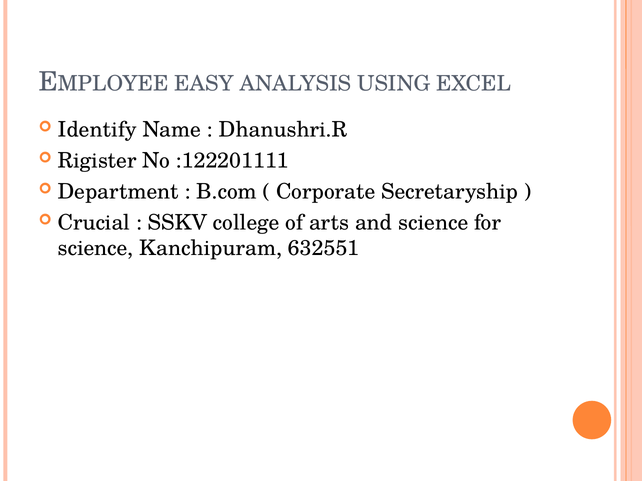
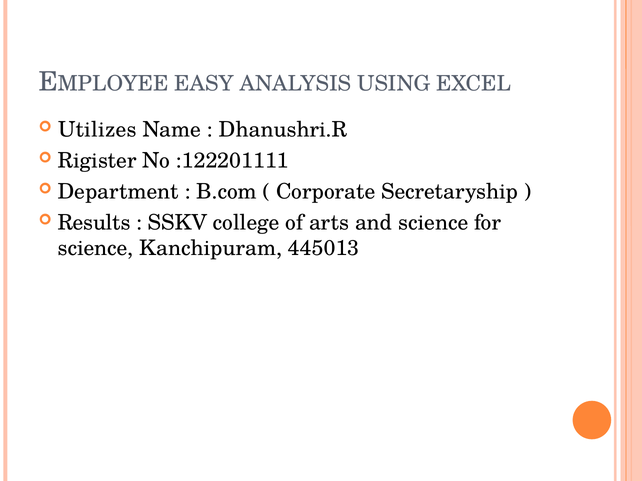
Identify: Identify -> Utilizes
Crucial: Crucial -> Results
632551: 632551 -> 445013
